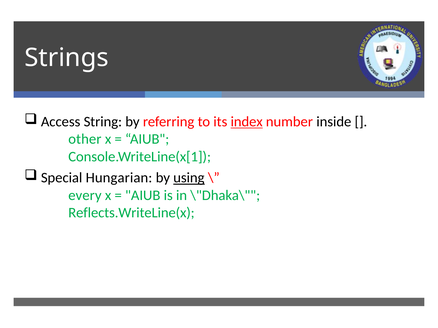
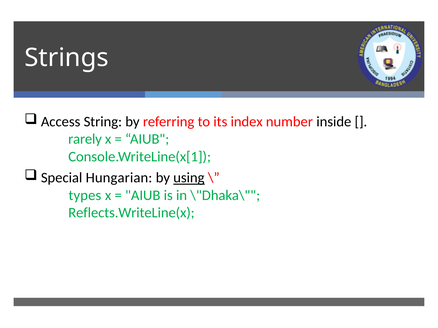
index underline: present -> none
other: other -> rarely
every: every -> types
